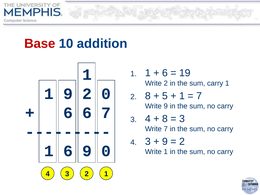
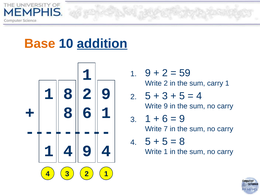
Base colour: red -> orange
addition underline: none -> present
1 at (148, 73): 1 -> 9
6 at (165, 73): 6 -> 2
19: 19 -> 59
1 9: 9 -> 8
2 0: 0 -> 9
2 8: 8 -> 5
5 at (165, 96): 5 -> 3
1 at (182, 96): 1 -> 5
7 at (199, 96): 7 -> 4
6 at (68, 113): 6 -> 8
6 7: 7 -> 1
4 at (148, 119): 4 -> 1
8 at (165, 119): 8 -> 6
3 at (182, 119): 3 -> 9
4 3: 3 -> 5
9 at (165, 142): 9 -> 5
2 at (182, 142): 2 -> 8
1 6: 6 -> 4
9 0: 0 -> 4
